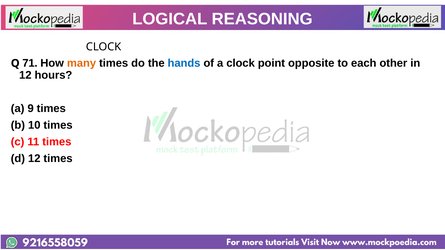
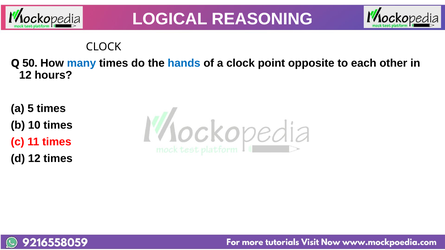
71: 71 -> 50
many colour: orange -> blue
9: 9 -> 5
